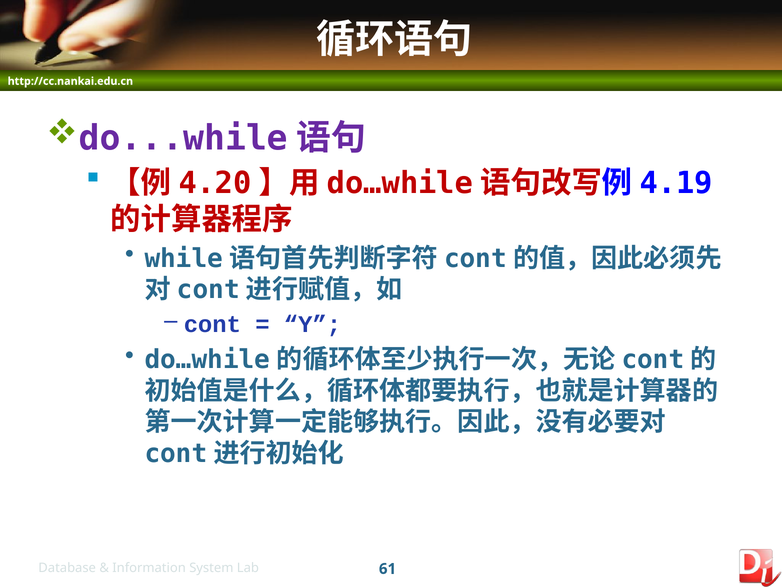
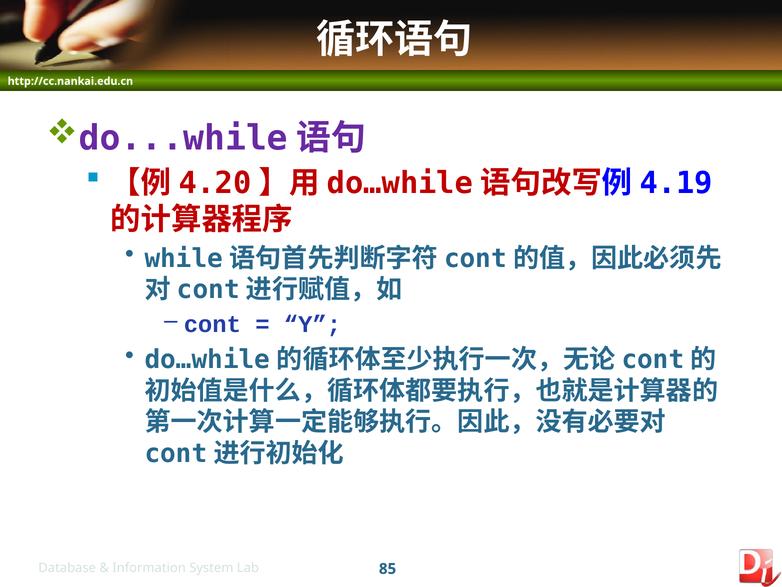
61: 61 -> 85
